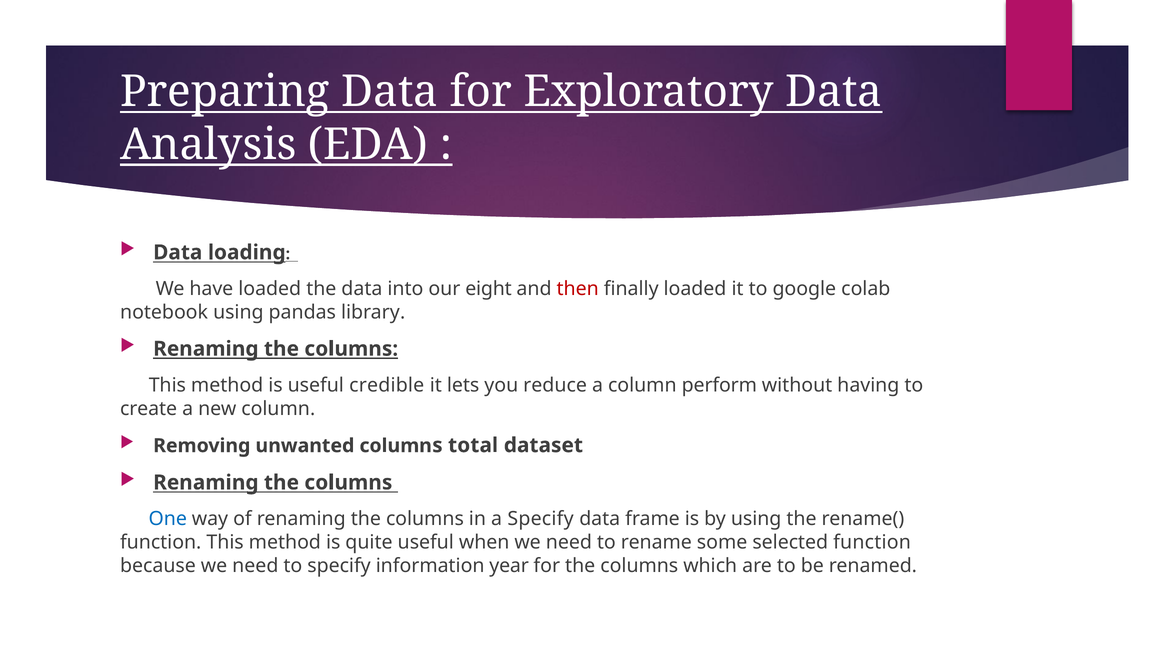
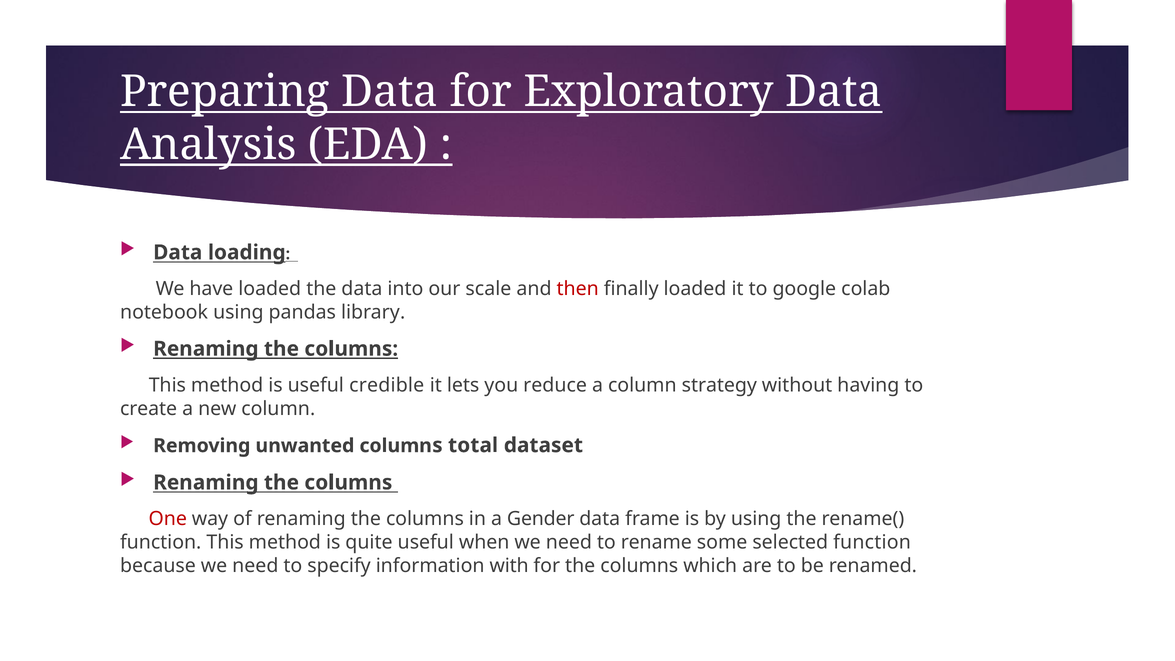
eight: eight -> scale
perform: perform -> strategy
One colour: blue -> red
a Specify: Specify -> Gender
year: year -> with
